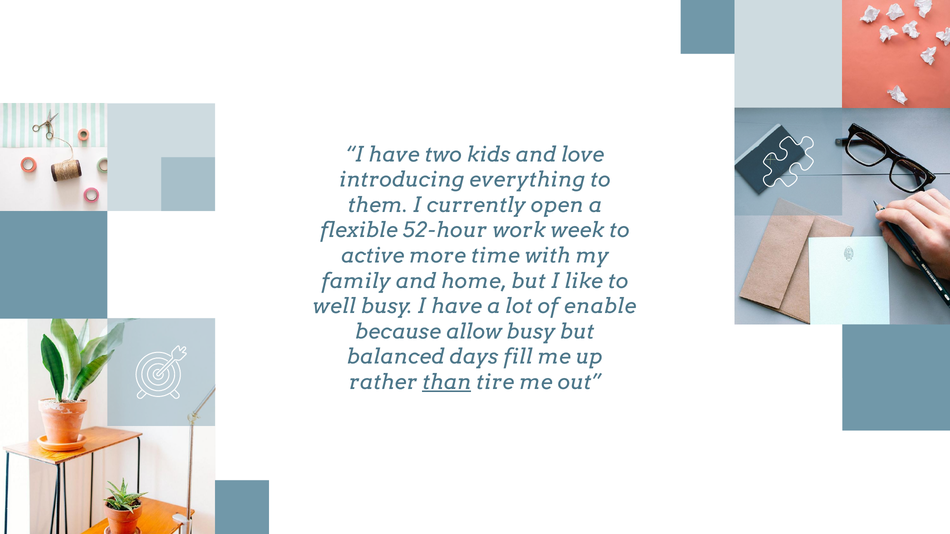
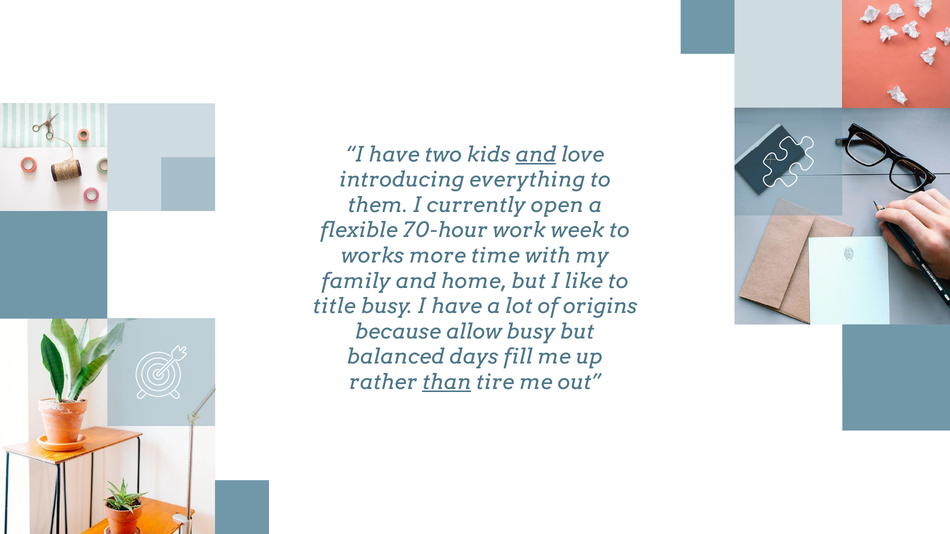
and at (536, 155) underline: none -> present
52-hour: 52-hour -> 70-hour
active: active -> works
well: well -> title
enable: enable -> origins
